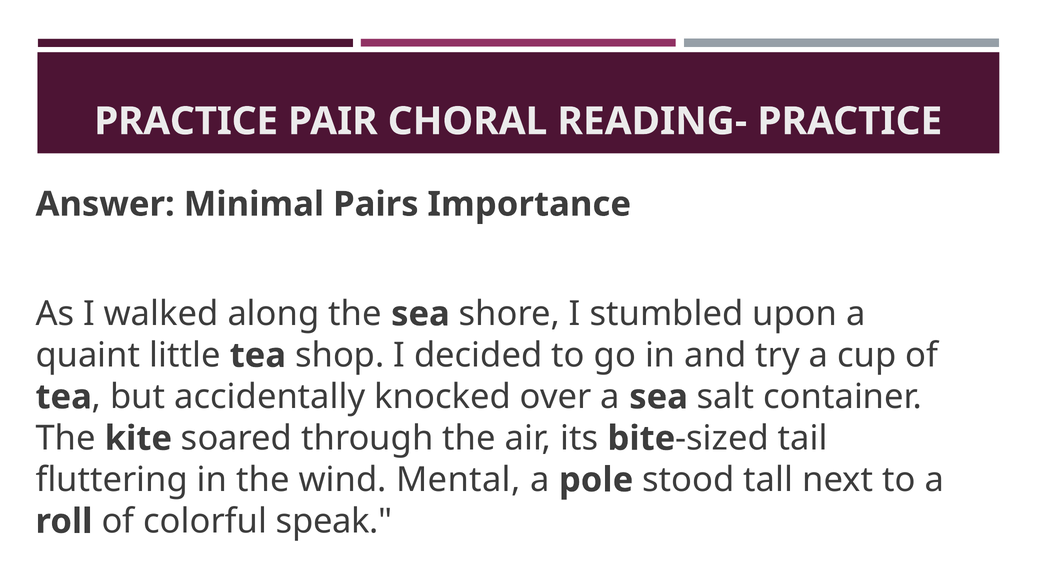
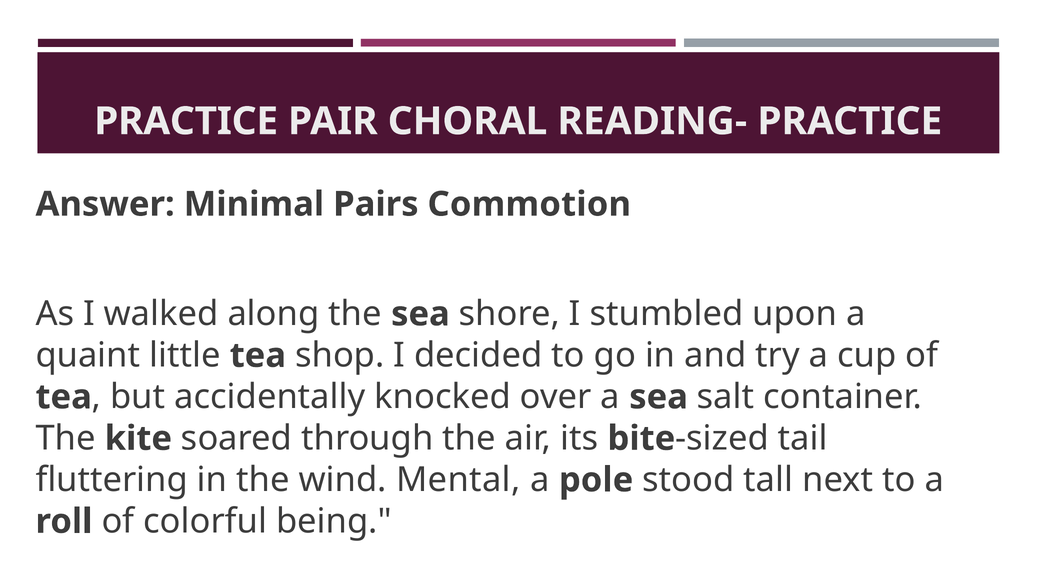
Importance: Importance -> Commotion
speak: speak -> being
